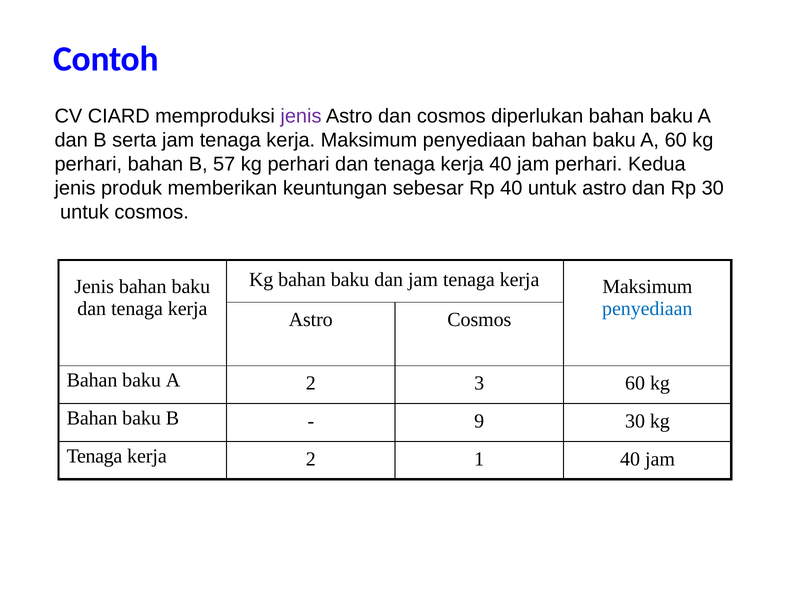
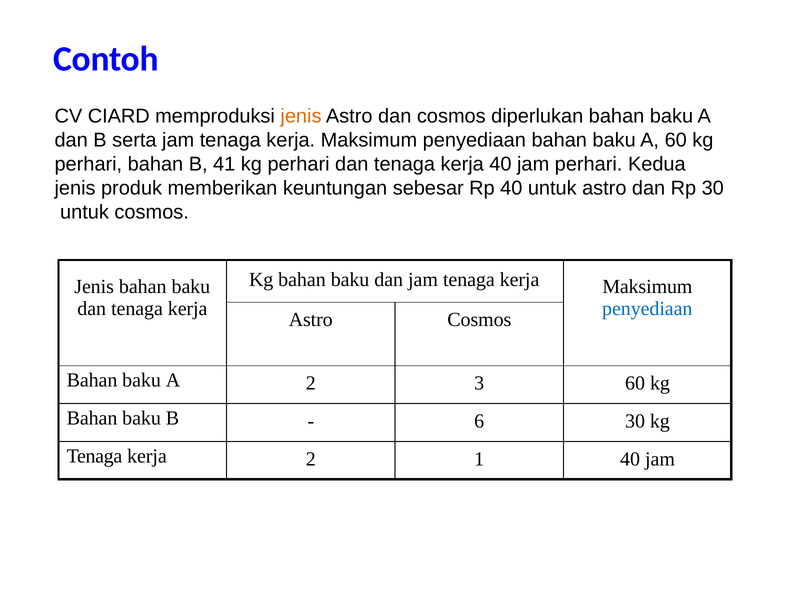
jenis at (301, 116) colour: purple -> orange
57: 57 -> 41
9: 9 -> 6
